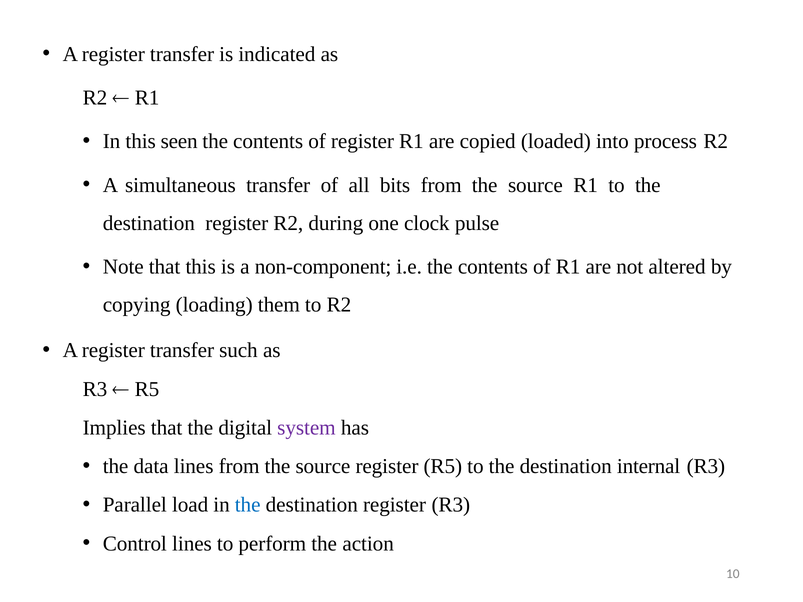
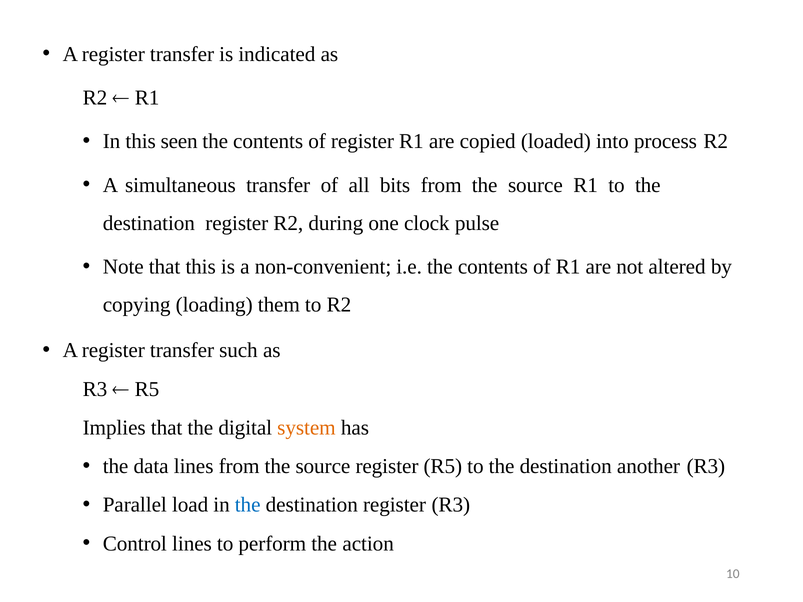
non-component: non-component -> non-convenient
system colour: purple -> orange
internal: internal -> another
